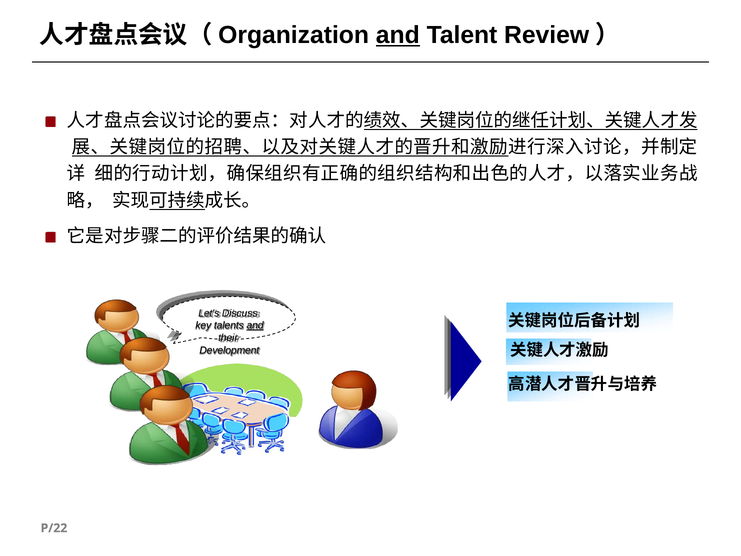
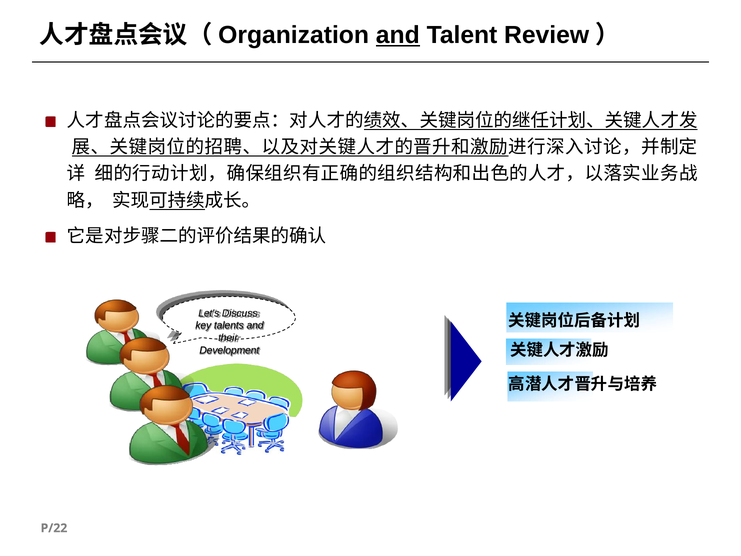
and at (255, 325) underline: present -> none
